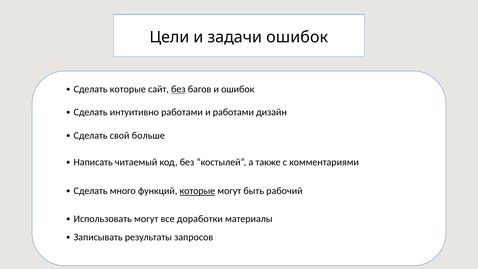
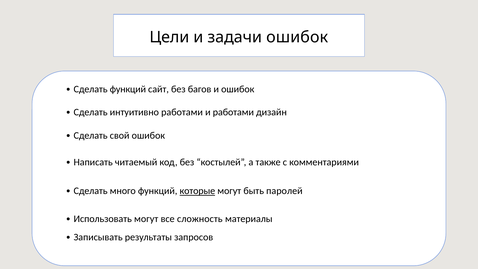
которые at (128, 89): которые -> функций
без at (178, 89) underline: present -> none
свой больше: больше -> ошибок
рабочий: рабочий -> паролей
доработки: доработки -> сложность
